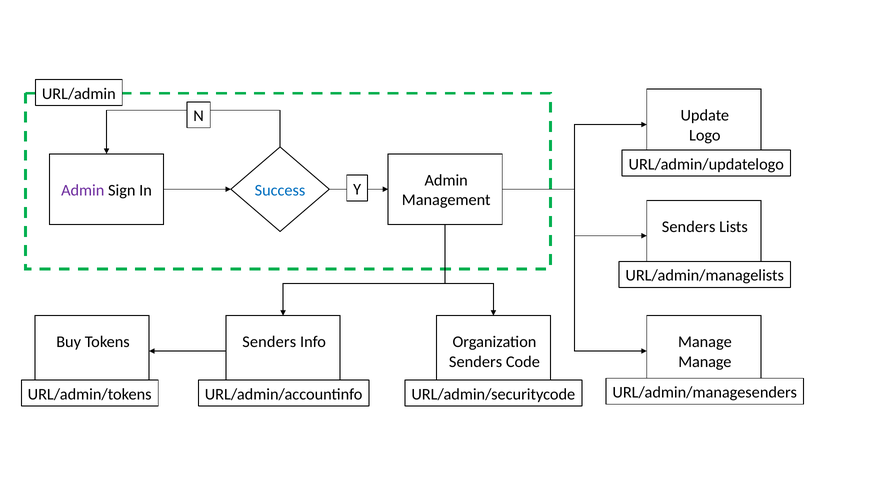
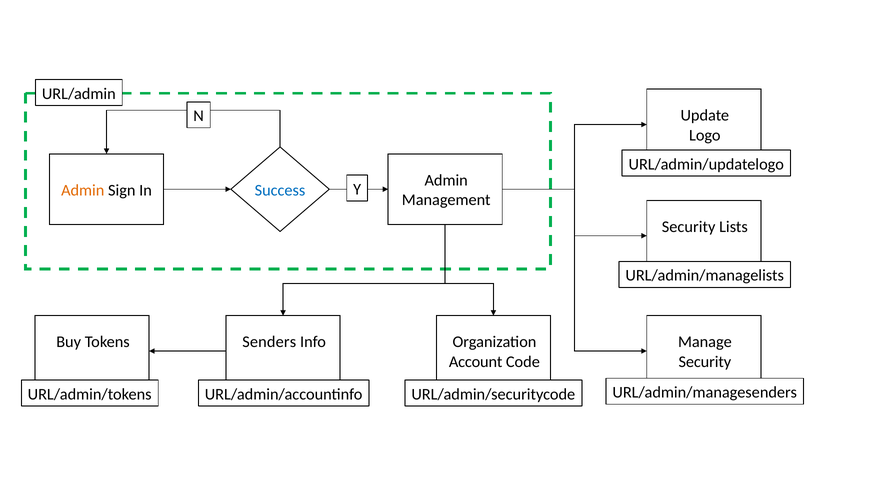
Admin at (83, 190) colour: purple -> orange
Senders at (689, 227): Senders -> Security
Senders at (476, 362): Senders -> Account
Manage at (705, 362): Manage -> Security
